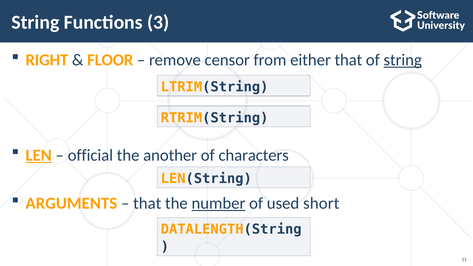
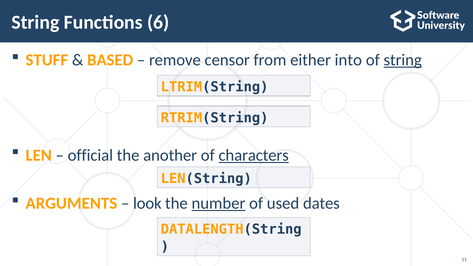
3: 3 -> 6
RIGHT: RIGHT -> STUFF
FLOOR: FLOOR -> BASED
either that: that -> into
LEN underline: present -> none
characters underline: none -> present
that at (147, 203): that -> look
short: short -> dates
